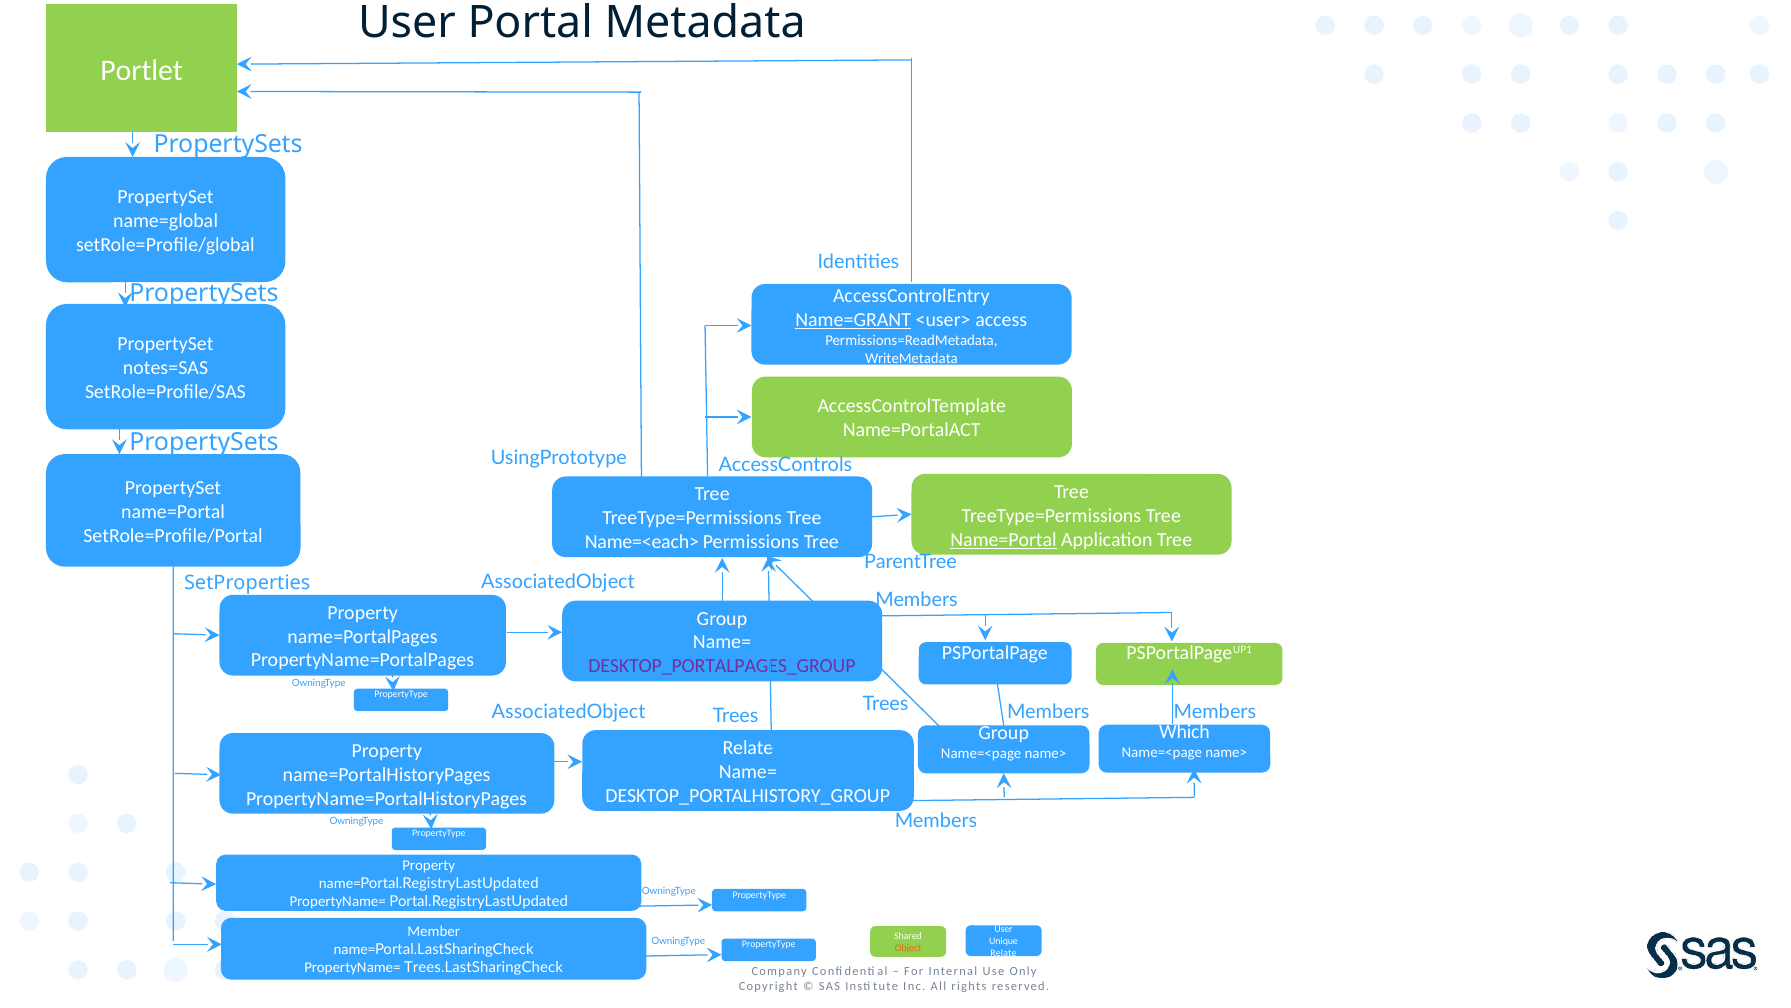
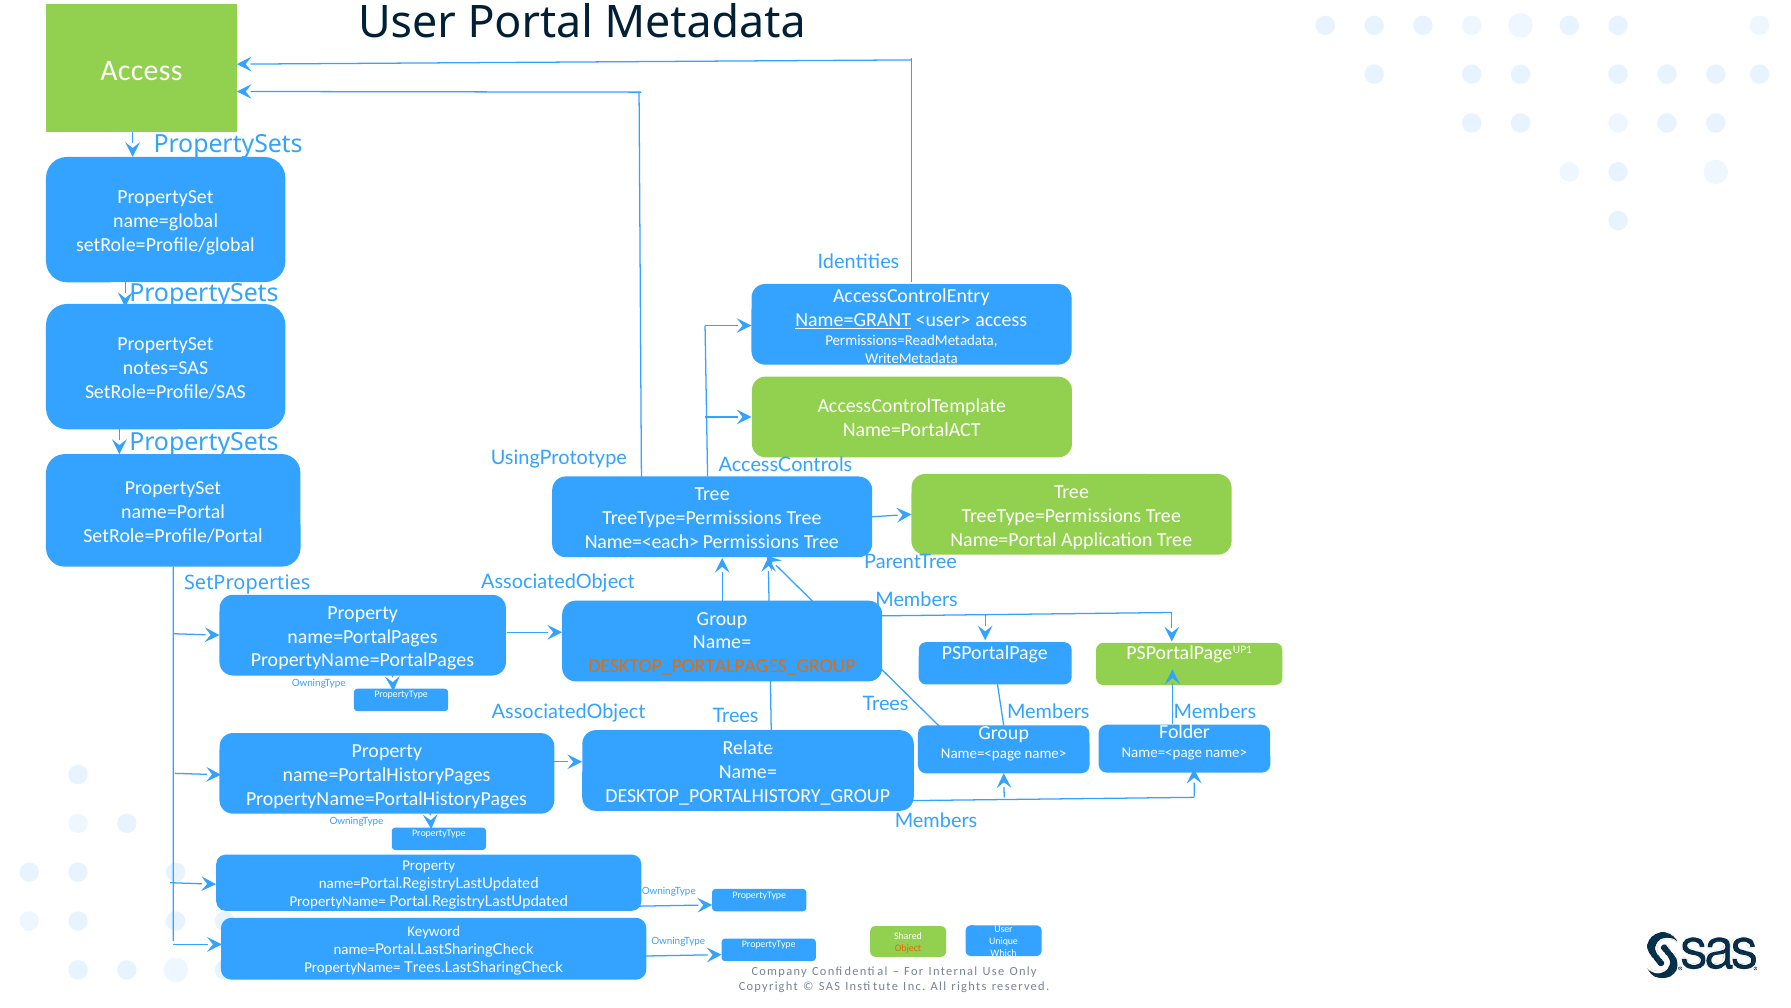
Portlet at (142, 70): Portlet -> Access
Name=Portal at (1004, 539) underline: present -> none
DESKTOP_PORTALPAGES_GROUP colour: purple -> orange
Which: Which -> Folder
Member: Member -> Keyword
Relate at (1003, 953): Relate -> Which
